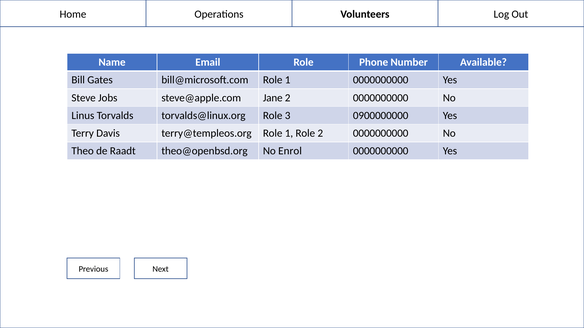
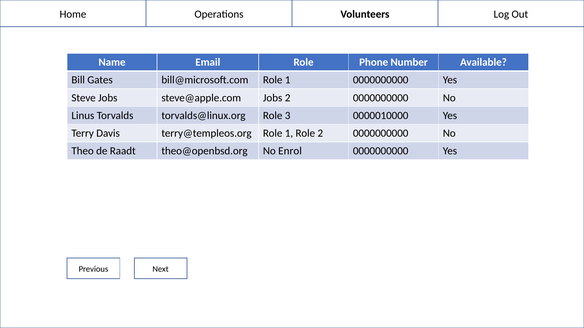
steve@apple.com Jane: Jane -> Jobs
0900000000: 0900000000 -> 0000010000
